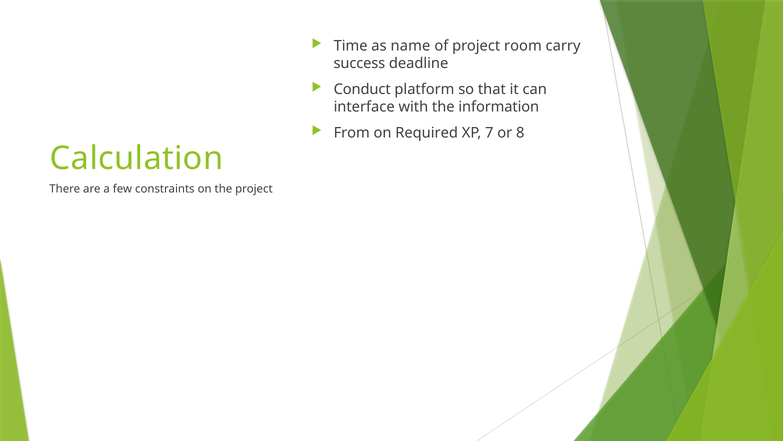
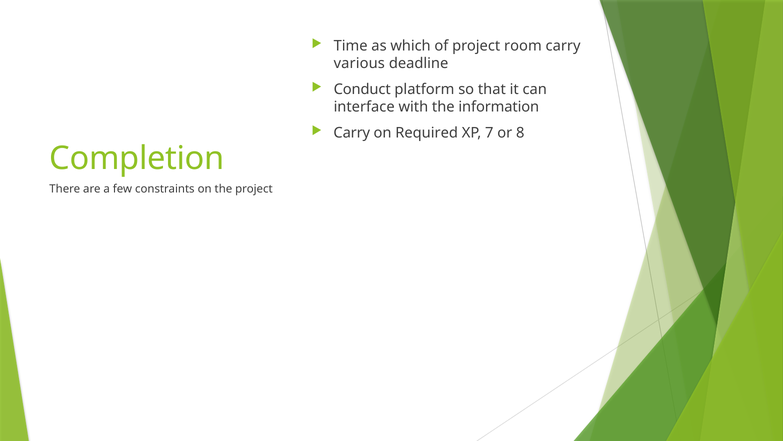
name: name -> which
success: success -> various
From at (352, 133): From -> Carry
Calculation: Calculation -> Completion
